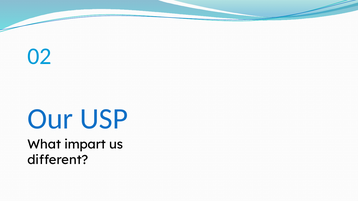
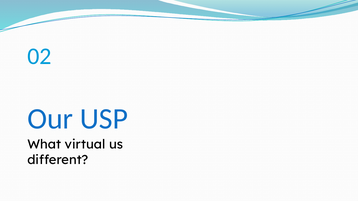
impart: impart -> virtual
